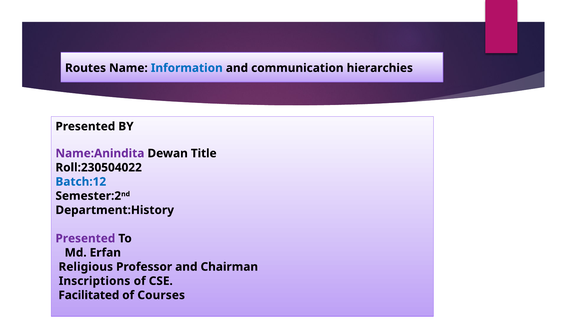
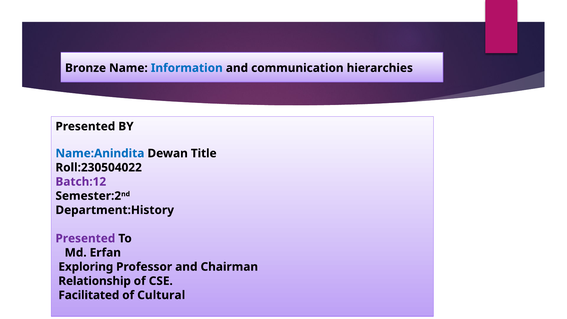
Routes: Routes -> Bronze
Name:Anindita colour: purple -> blue
Batch:12 colour: blue -> purple
Religious: Religious -> Exploring
Inscriptions: Inscriptions -> Relationship
Courses: Courses -> Cultural
